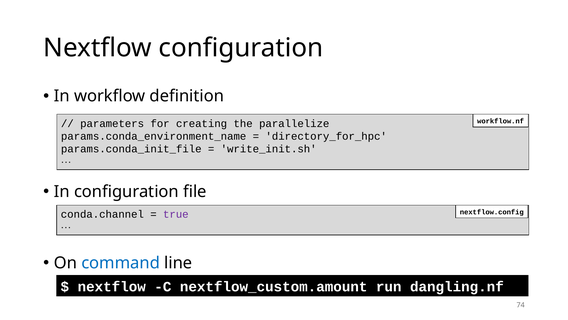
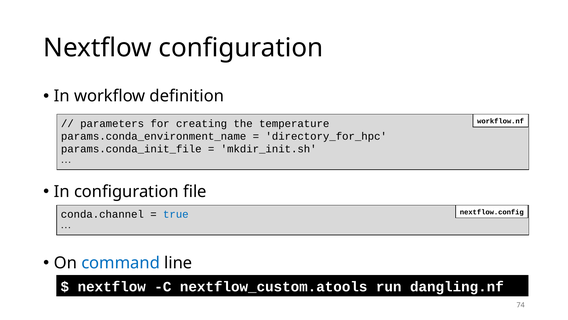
parallelize: parallelize -> temperature
write_init.sh: write_init.sh -> mkdir_init.sh
true colour: purple -> blue
nextflow_custom.amount: nextflow_custom.amount -> nextflow_custom.atools
